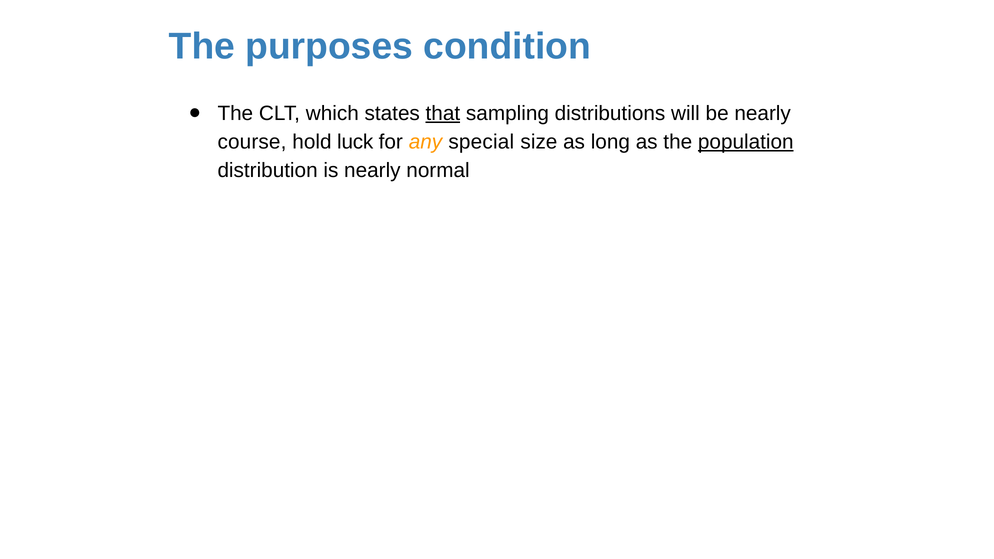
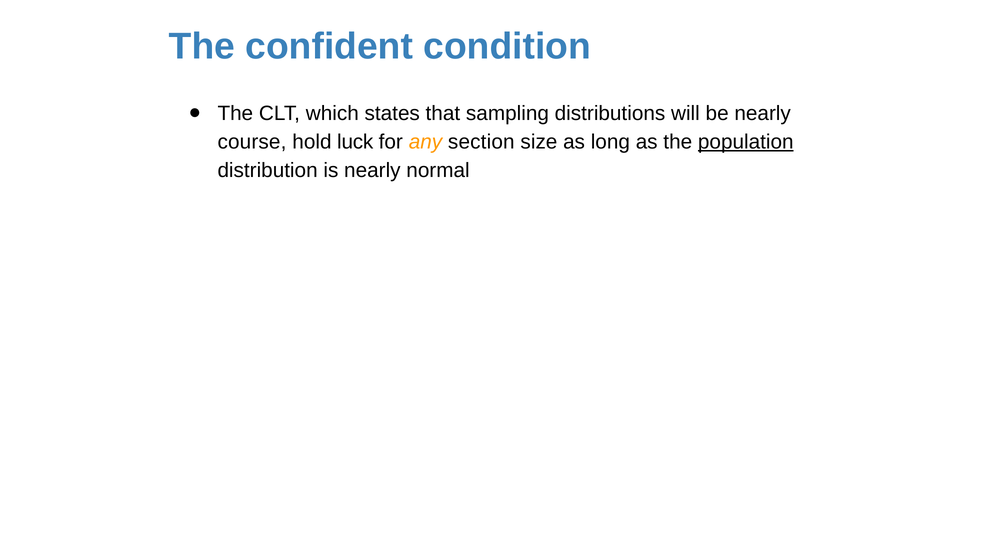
purposes: purposes -> confident
that underline: present -> none
special: special -> section
